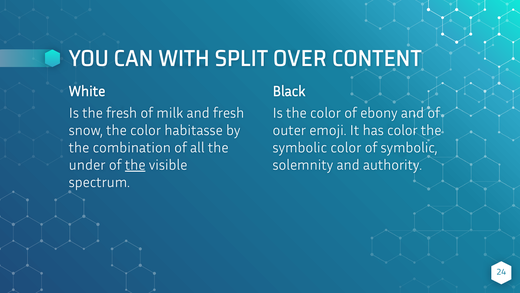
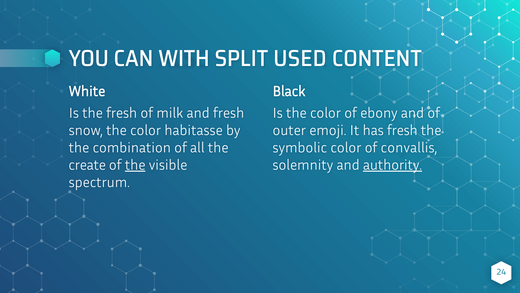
OVER: OVER -> USED
has color: color -> fresh
of symbolic: symbolic -> convallis
under: under -> create
authority underline: none -> present
